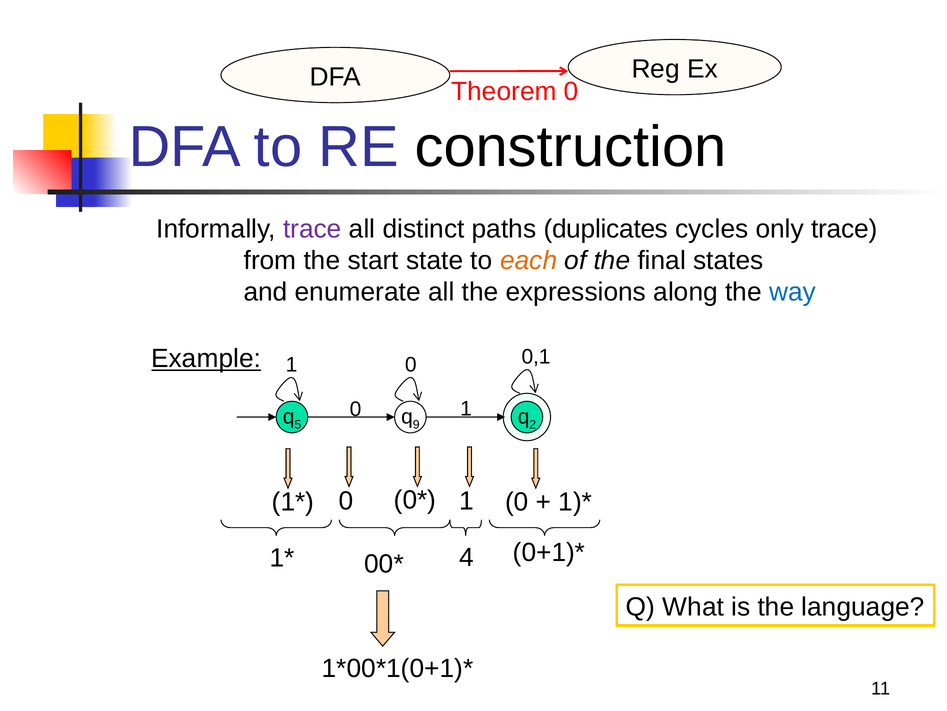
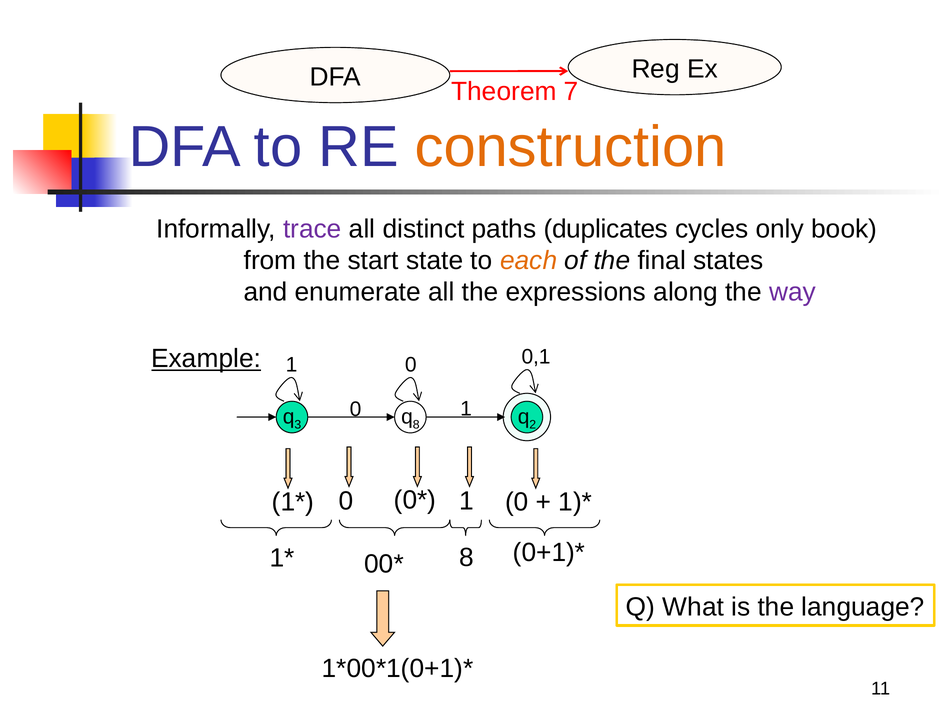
Theorem 0: 0 -> 7
construction colour: black -> orange
only trace: trace -> book
way colour: blue -> purple
5: 5 -> 3
q 9: 9 -> 8
4 at (467, 557): 4 -> 8
